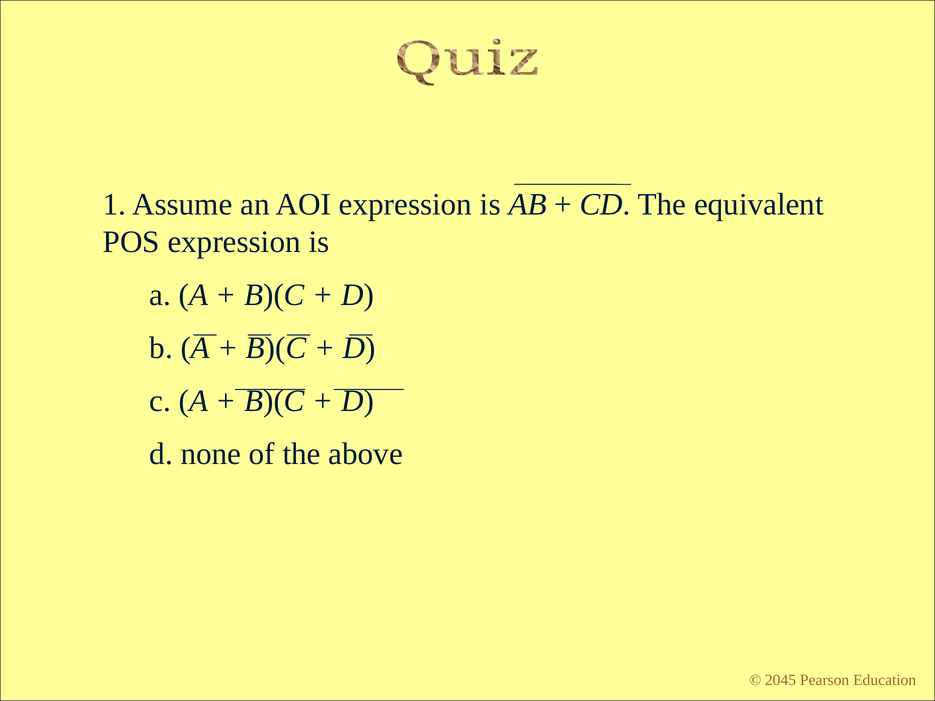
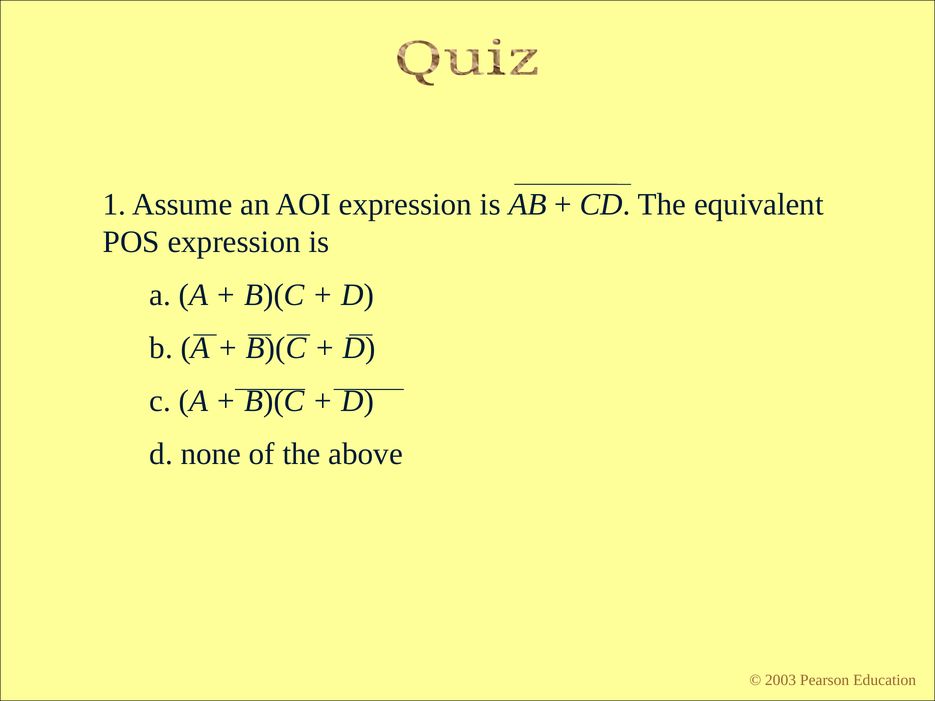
2045: 2045 -> 2003
